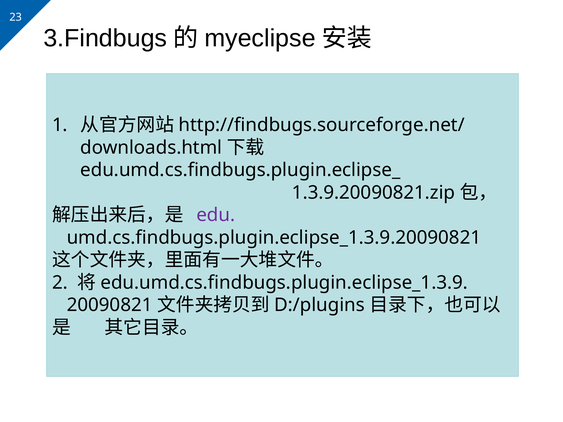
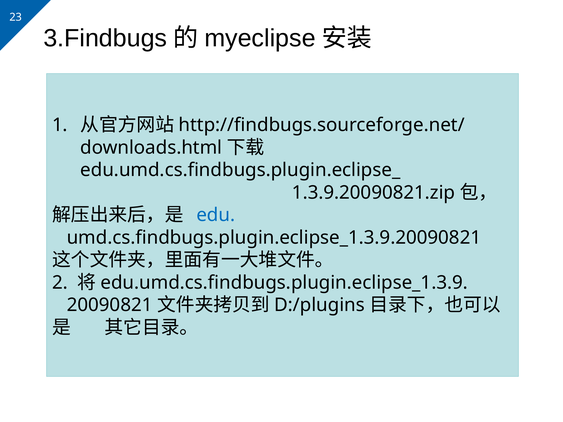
edu colour: purple -> blue
